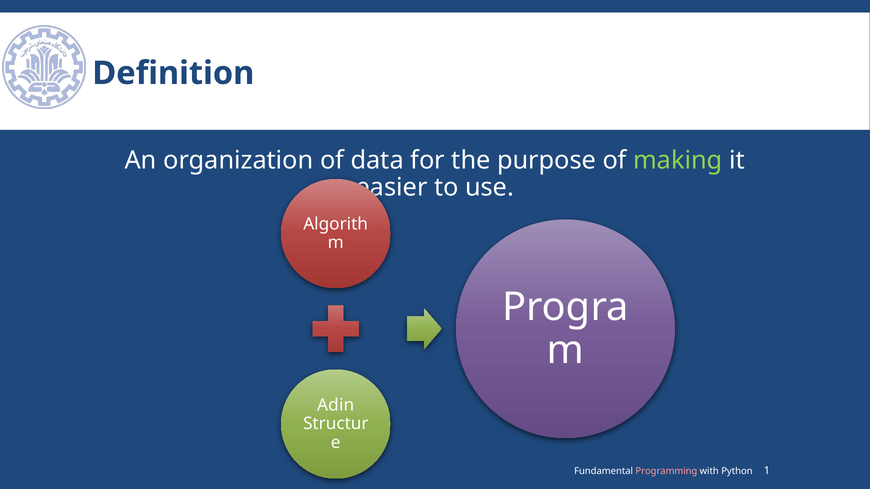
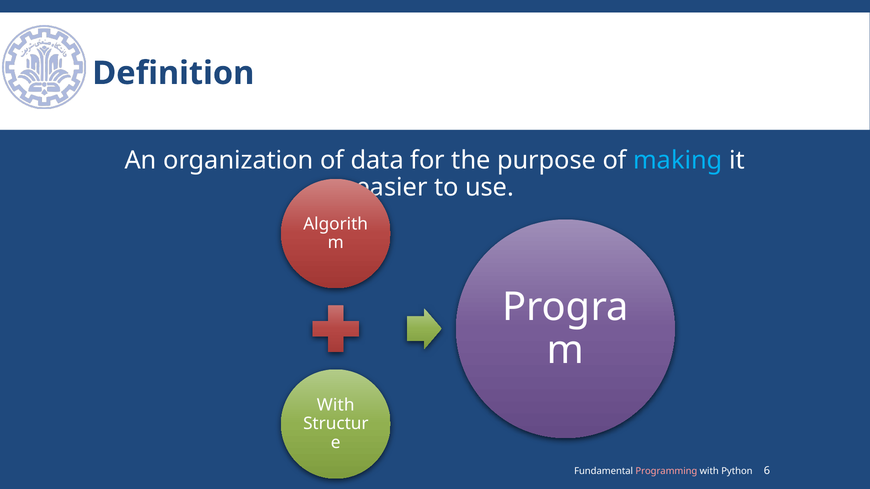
making colour: light green -> light blue
Adin at (336, 405): Adin -> With
1: 1 -> 6
